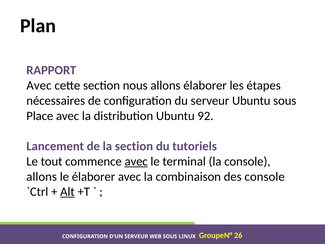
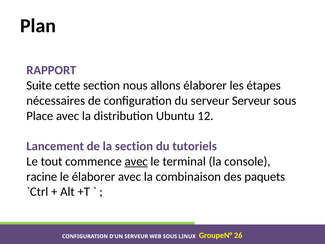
Avec at (39, 85): Avec -> Suite
serveur Ubuntu: Ubuntu -> Serveur
92: 92 -> 12
allons at (42, 176): allons -> racine
des console: console -> paquets
Alt underline: present -> none
